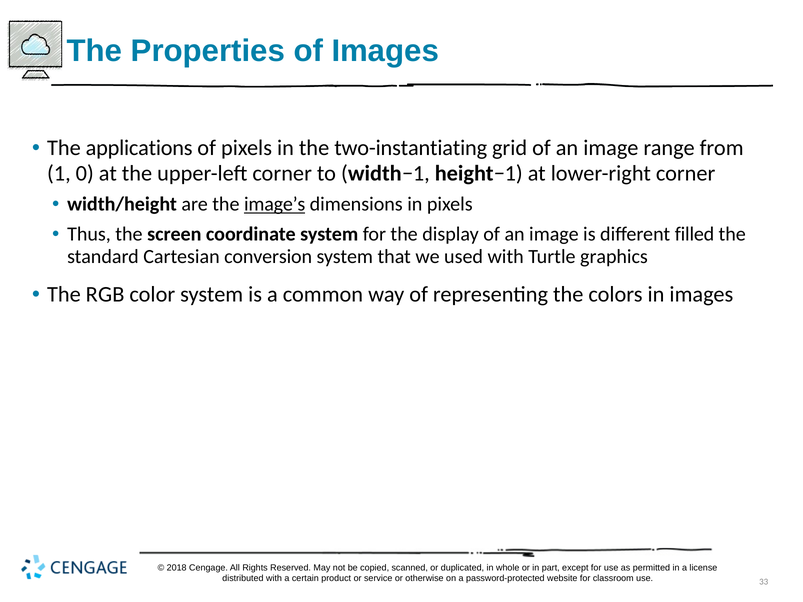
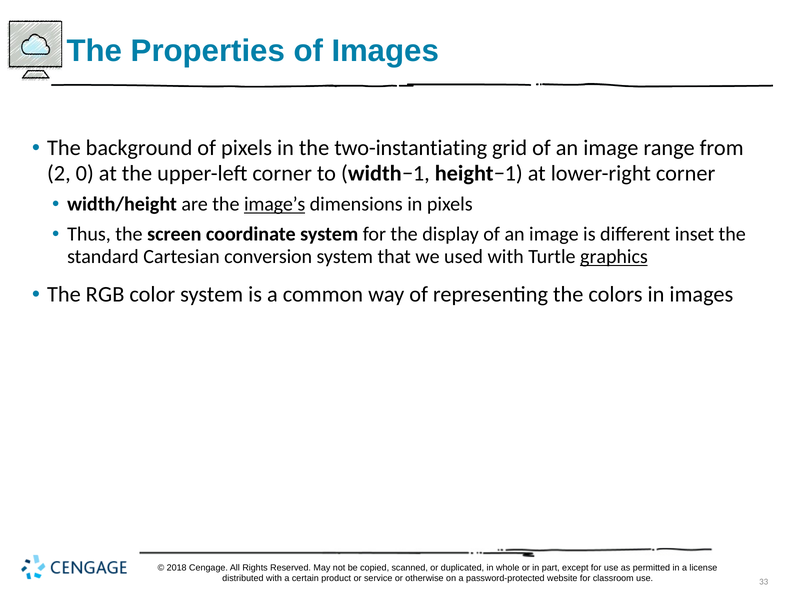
applications: applications -> background
1: 1 -> 2
filled: filled -> inset
graphics underline: none -> present
